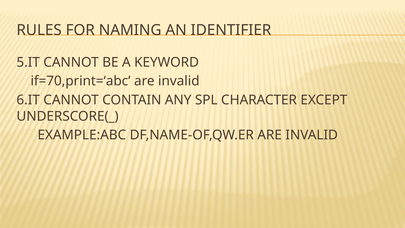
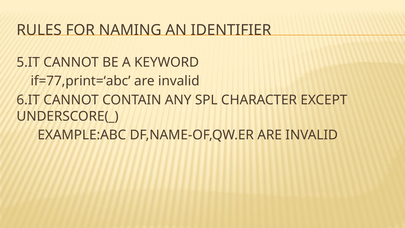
if=70,print=‘abc: if=70,print=‘abc -> if=77,print=‘abc
